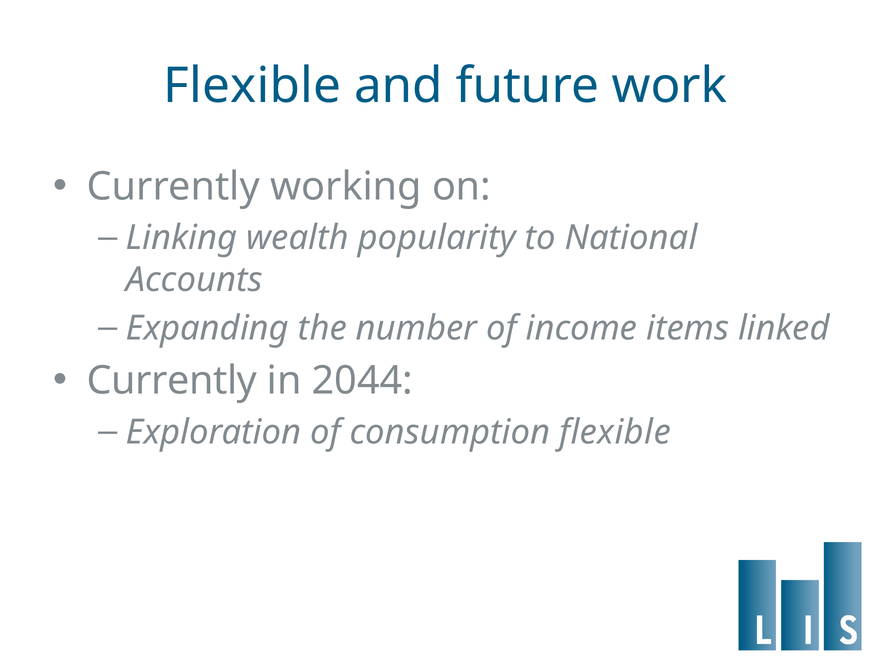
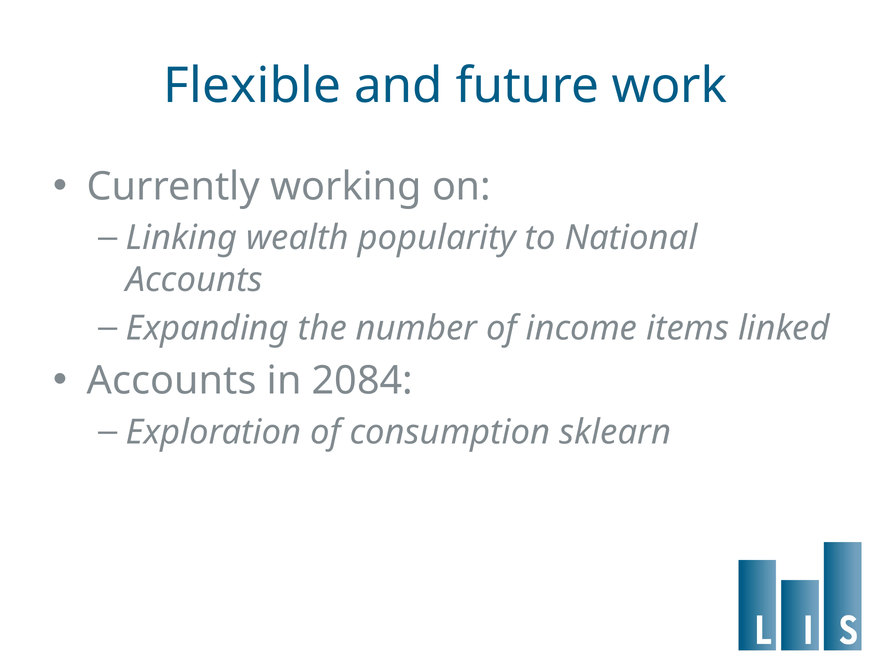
Currently at (172, 381): Currently -> Accounts
2044: 2044 -> 2084
consumption flexible: flexible -> sklearn
